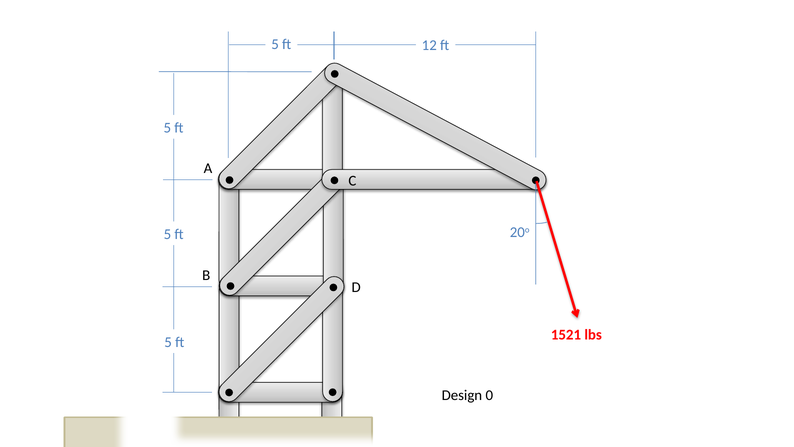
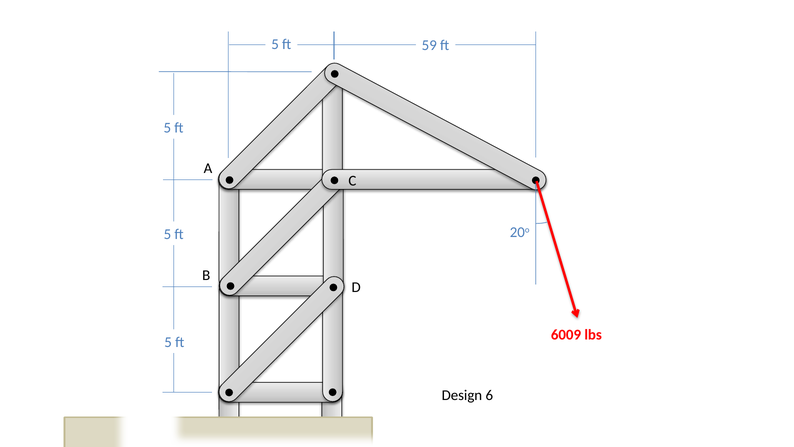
12: 12 -> 59
1521: 1521 -> 6009
0: 0 -> 6
